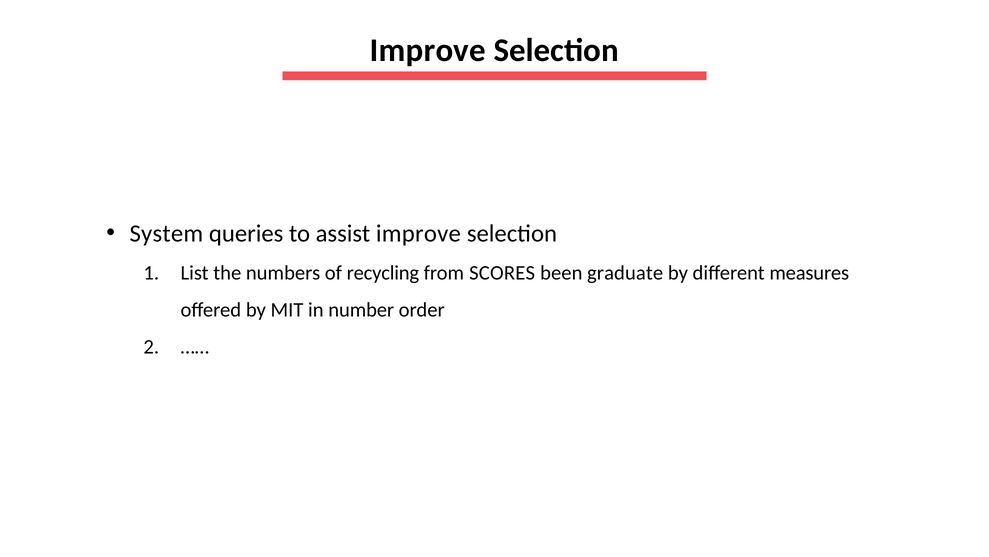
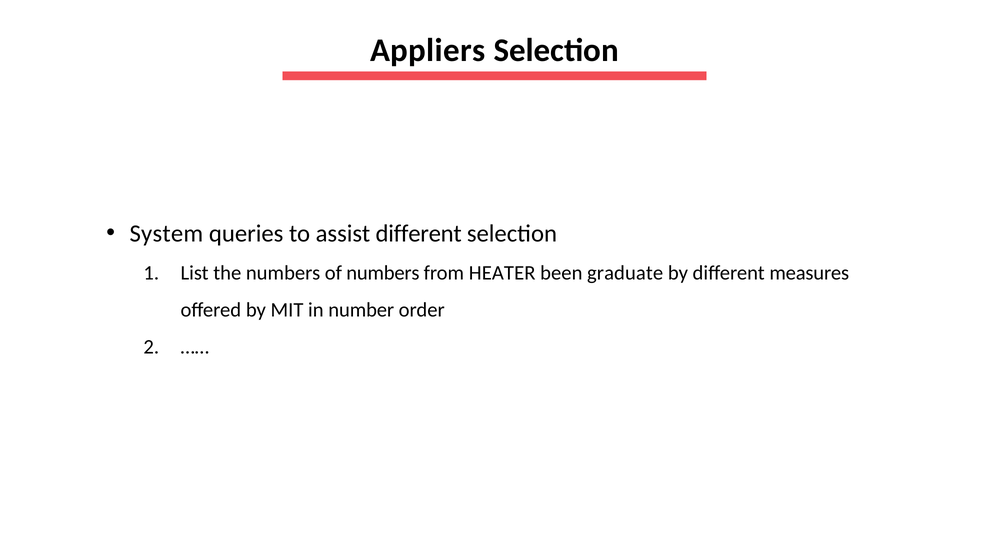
Improve at (428, 50): Improve -> Appliers
assist improve: improve -> different
of recycling: recycling -> numbers
SCORES: SCORES -> HEATER
